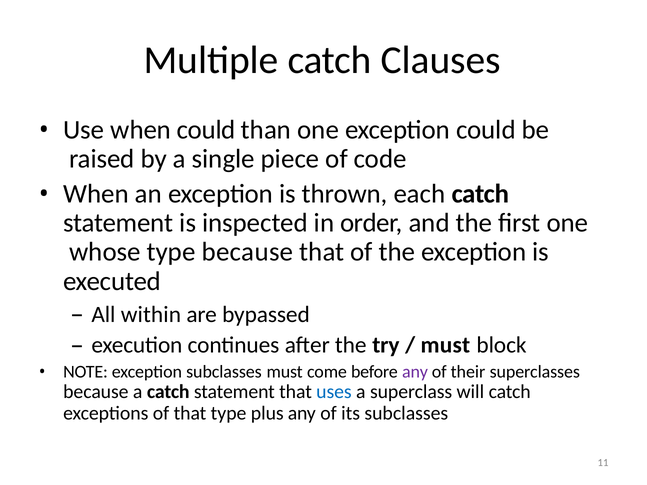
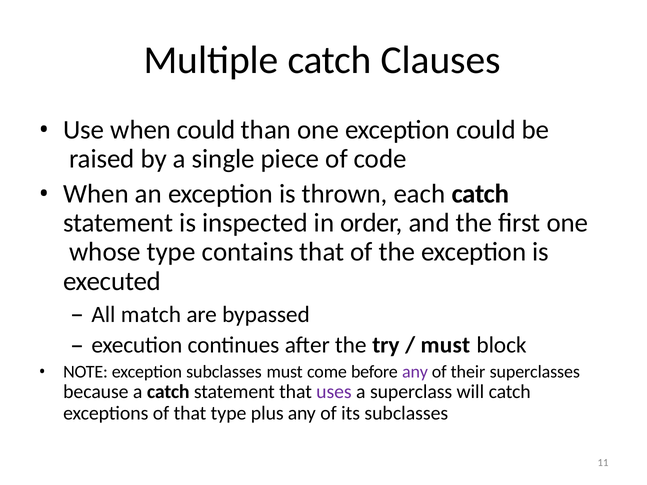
type because: because -> contains
within: within -> match
uses colour: blue -> purple
